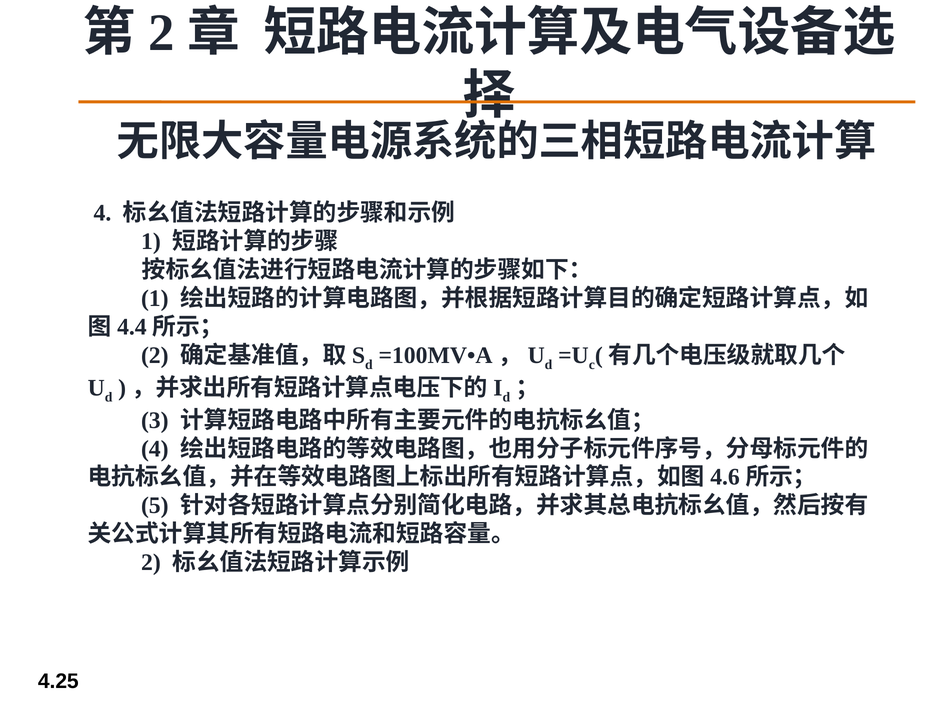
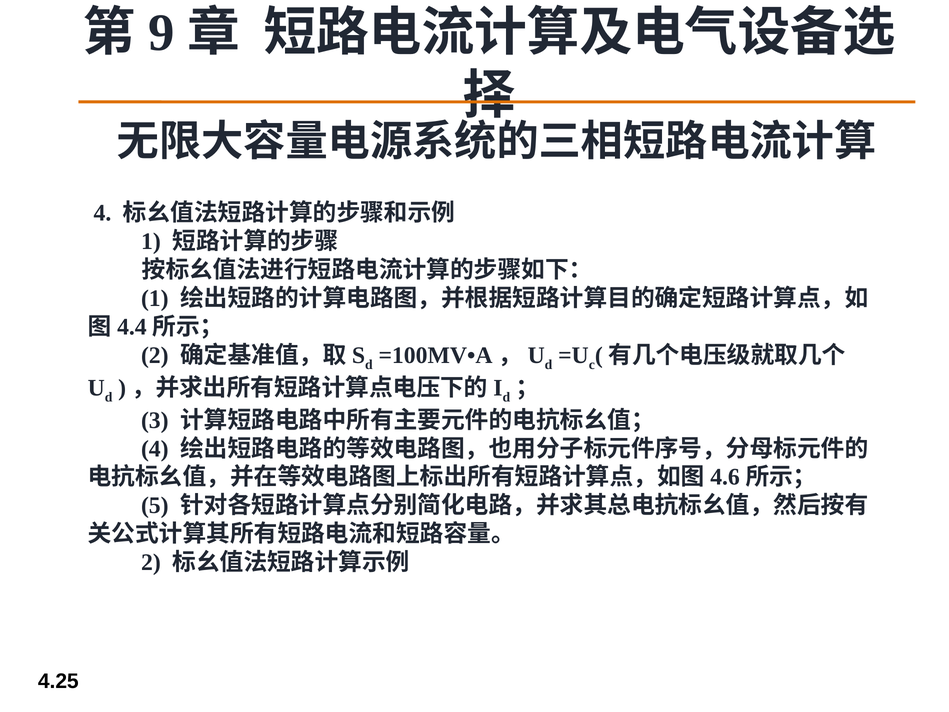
2 at (161, 33): 2 -> 9
